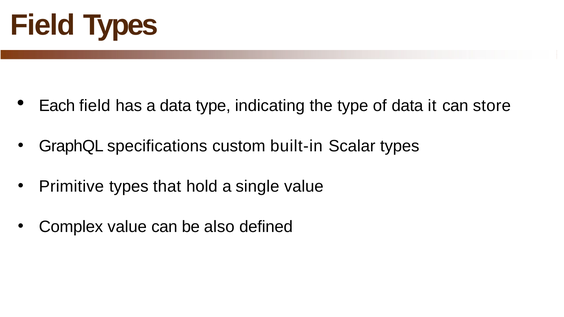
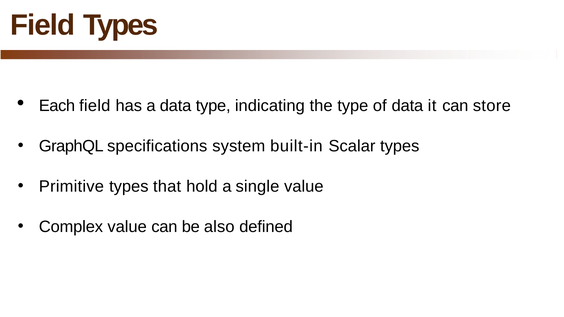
custom: custom -> system
